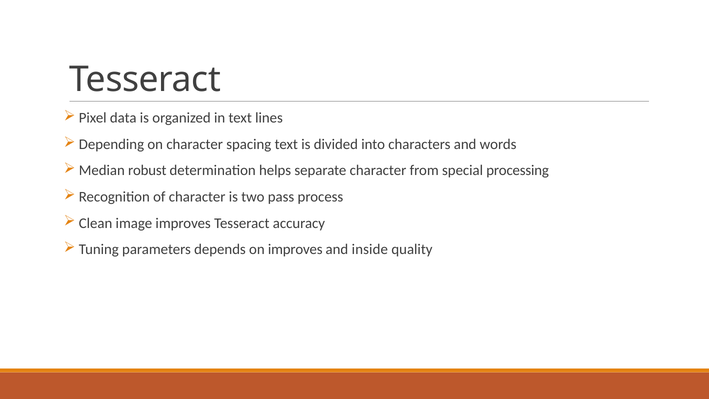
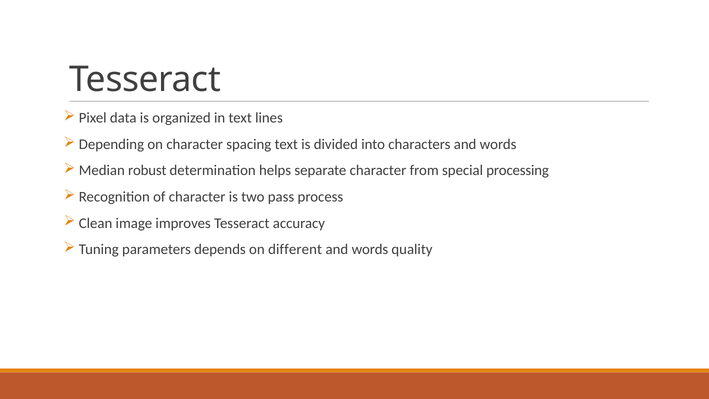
on improves: improves -> different
inside at (370, 249): inside -> words
